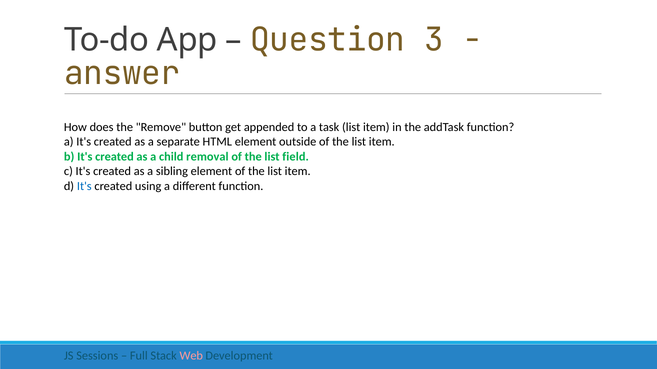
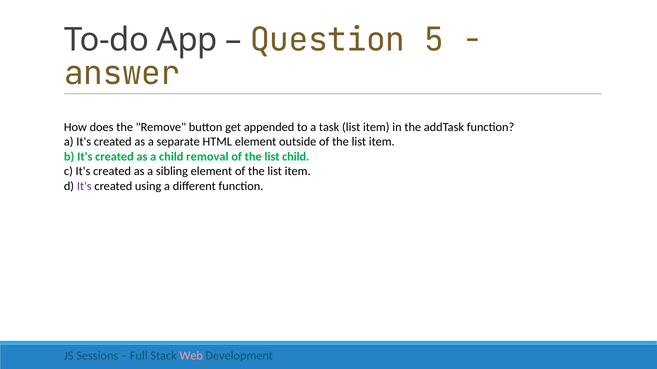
3: 3 -> 5
list field: field -> child
It's at (84, 186) colour: blue -> purple
